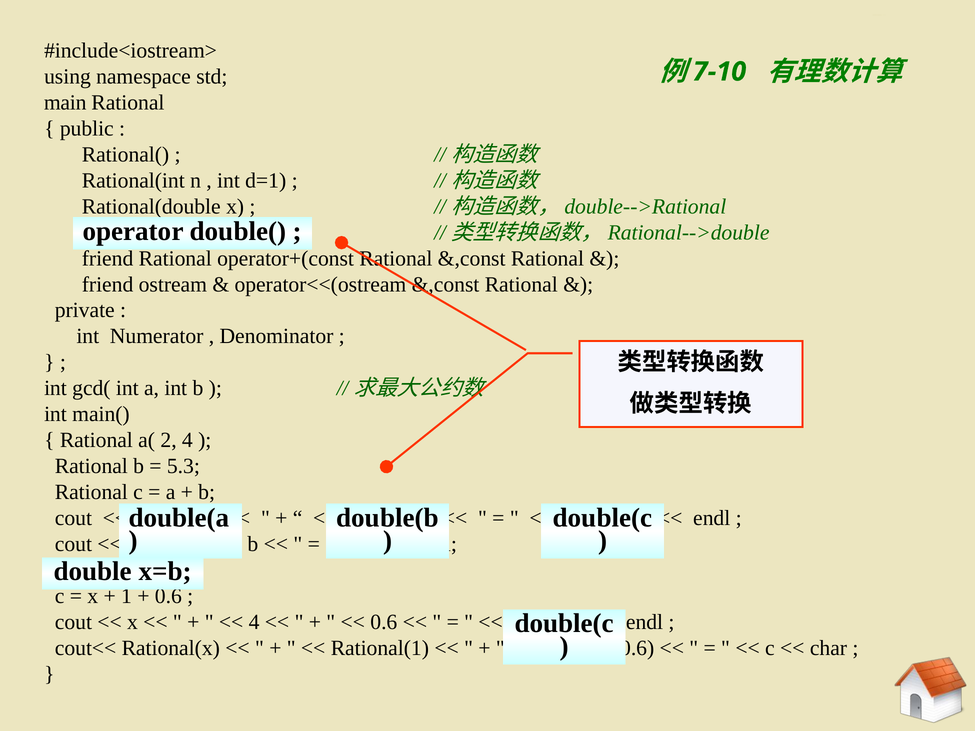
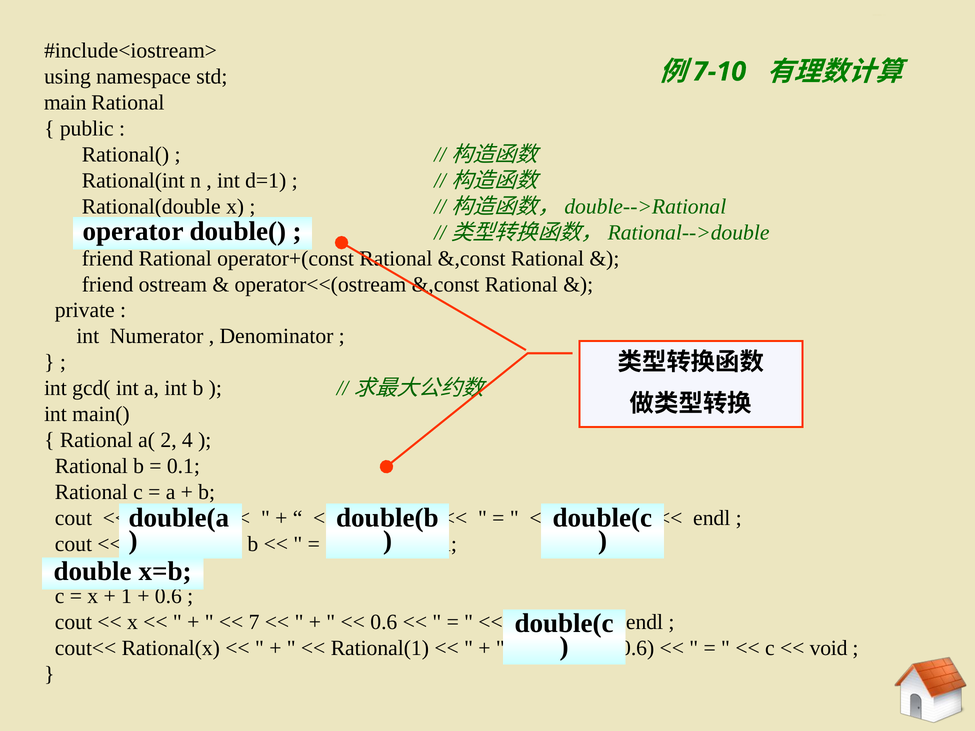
5.3: 5.3 -> 0.1
4 at (254, 622): 4 -> 7
char: char -> void
